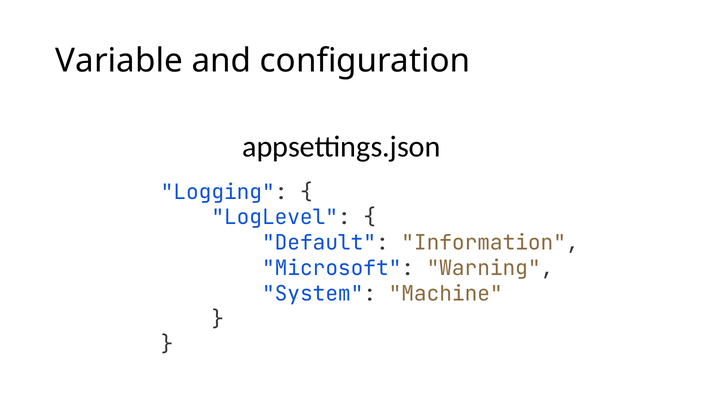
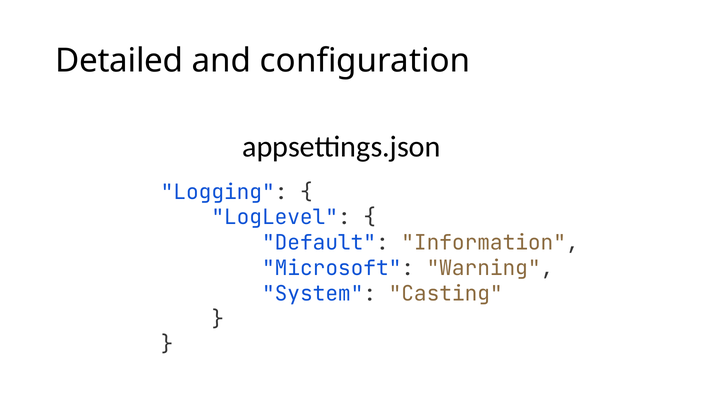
Variable: Variable -> Detailed
Machine: Machine -> Casting
